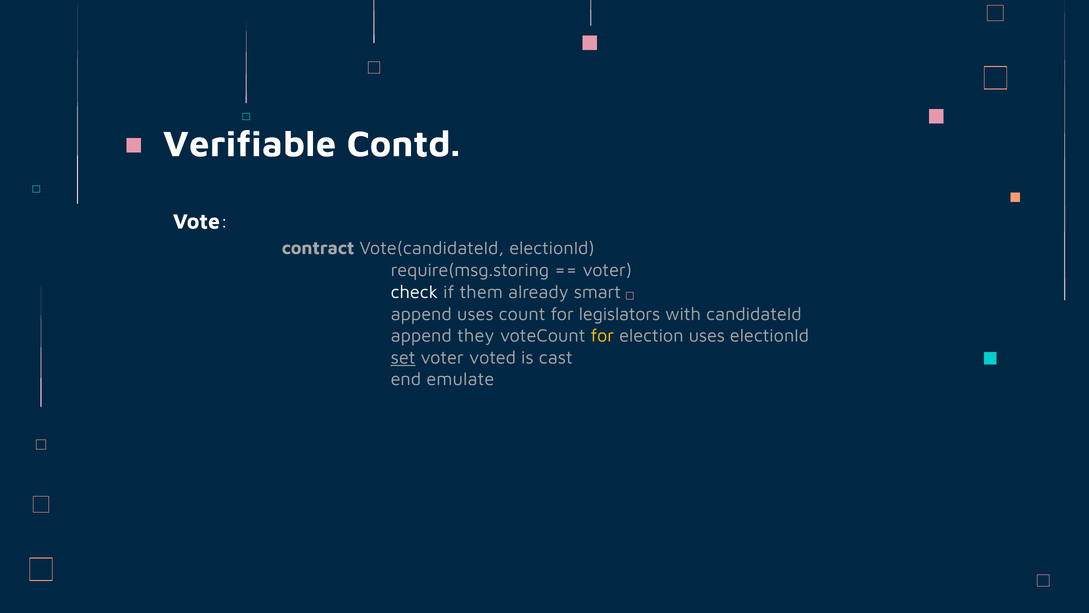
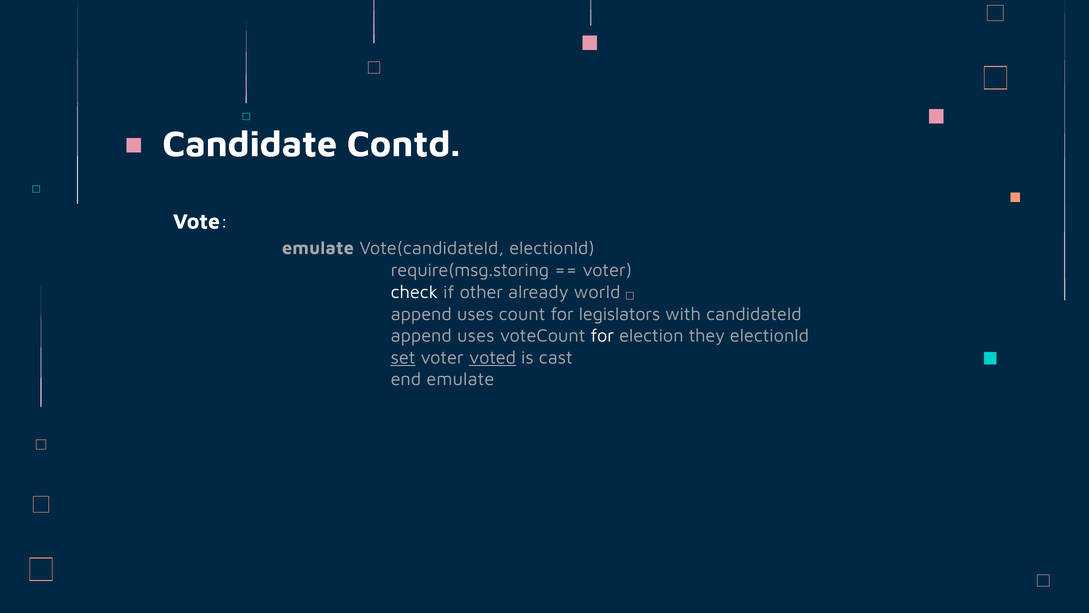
Verifiable: Verifiable -> Candidate
contract at (318, 248): contract -> emulate
them: them -> other
smart: smart -> world
they at (476, 336): they -> uses
for at (602, 336) colour: yellow -> white
election uses: uses -> they
voted underline: none -> present
